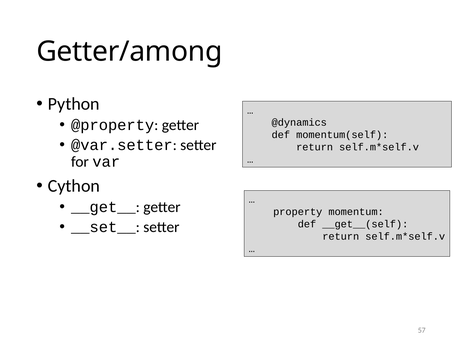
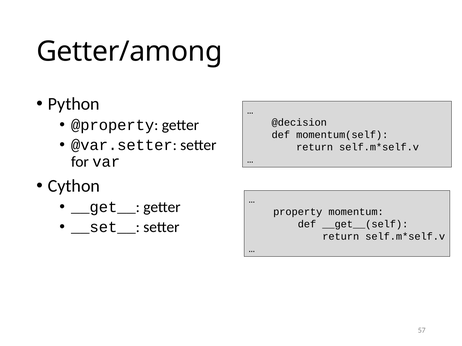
@dynamics: @dynamics -> @decision
